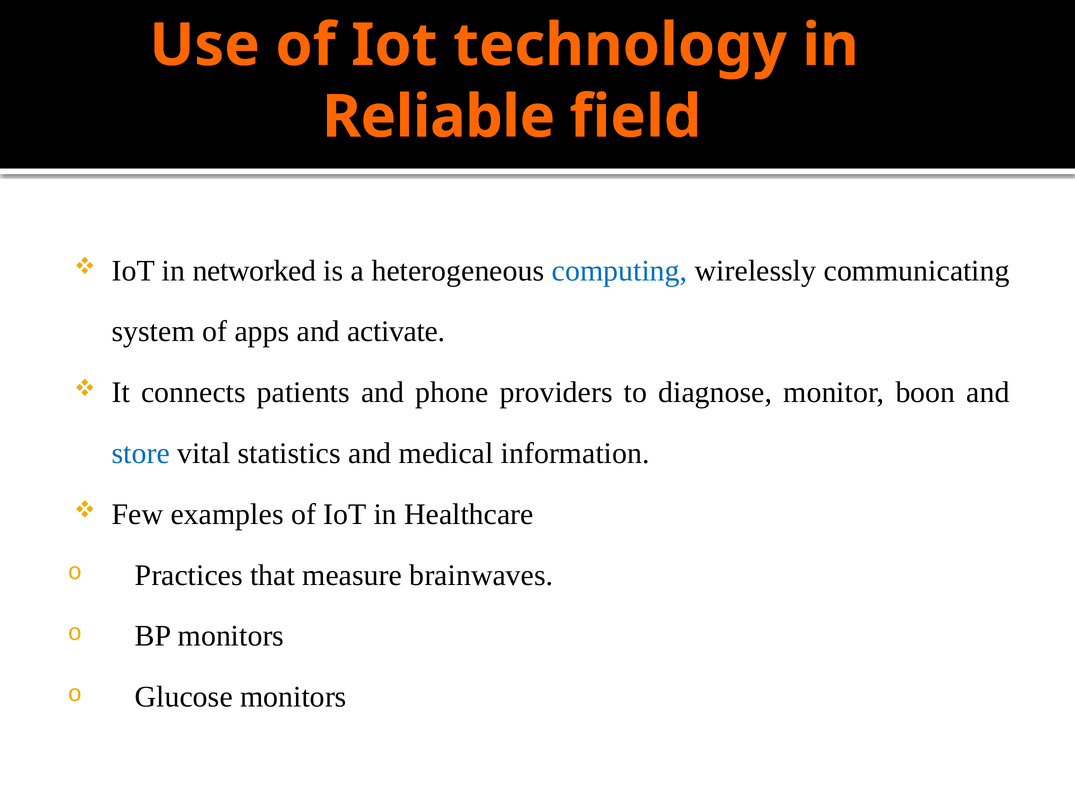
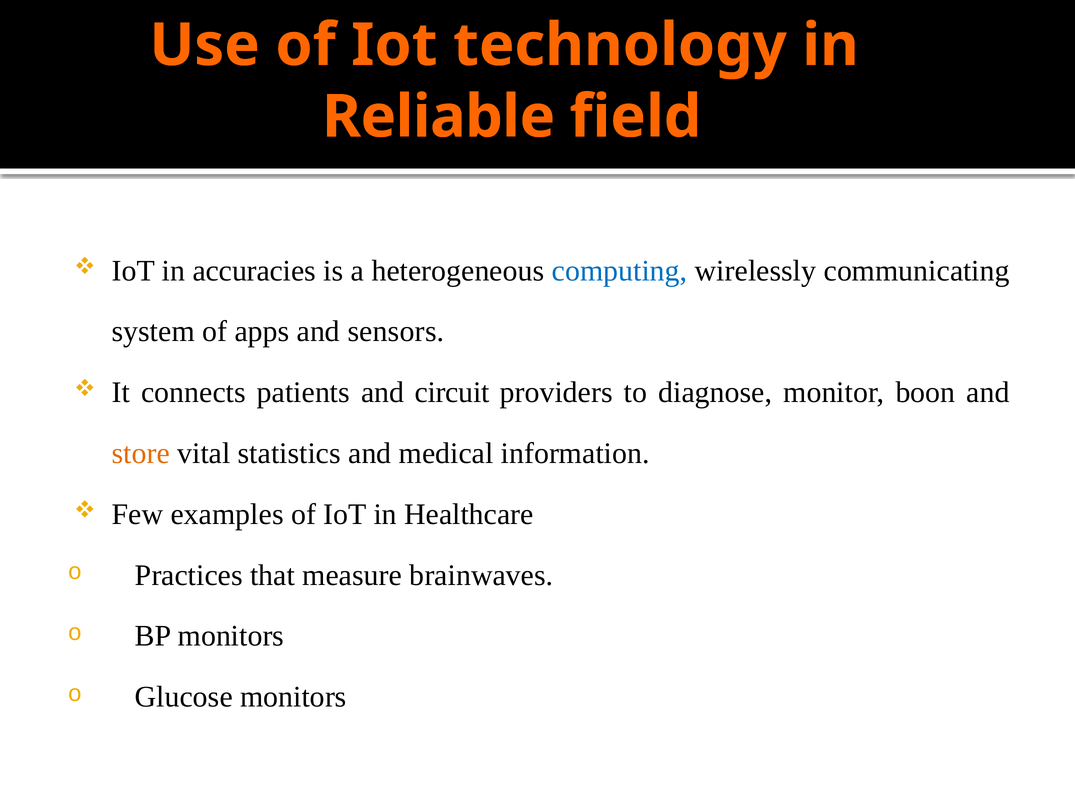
networked: networked -> accuracies
activate: activate -> sensors
phone: phone -> circuit
store colour: blue -> orange
